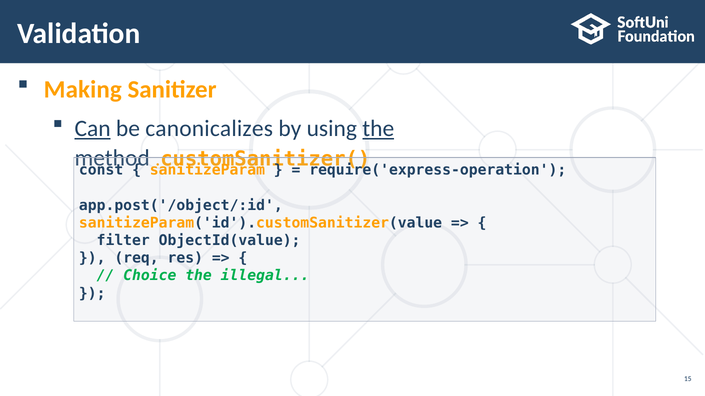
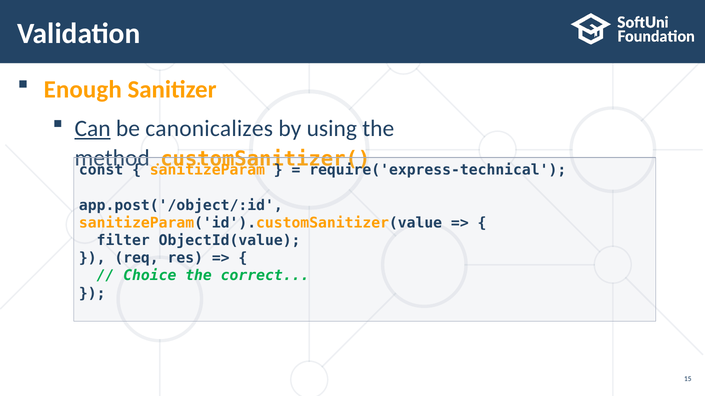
Making: Making -> Enough
the at (378, 129) underline: present -> none
require('express-operation: require('express-operation -> require('express-technical
illegal: illegal -> correct
